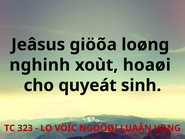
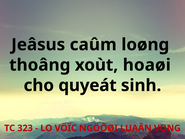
giöõa: giöõa -> caûm
nghinh: nghinh -> thoâng
